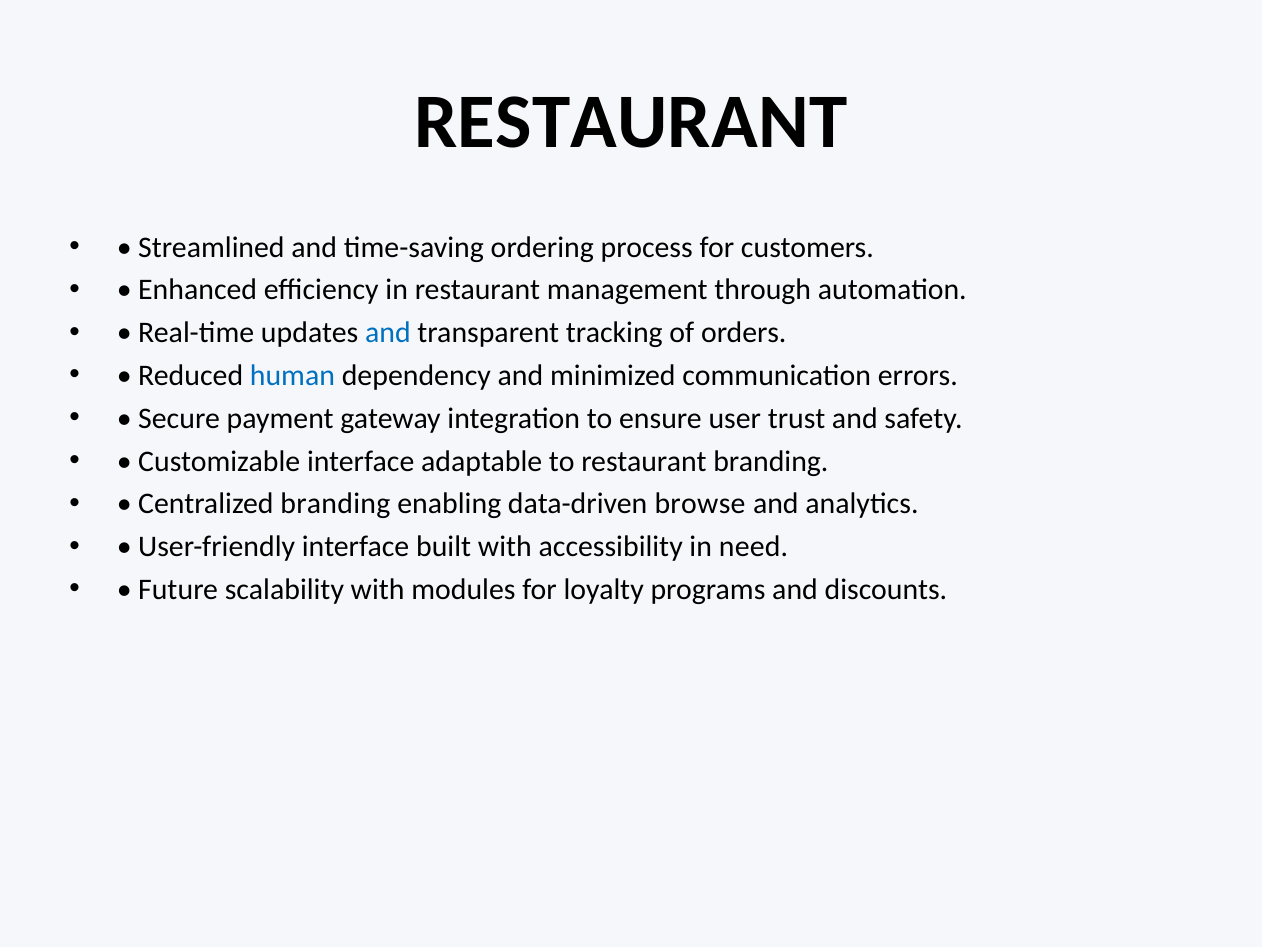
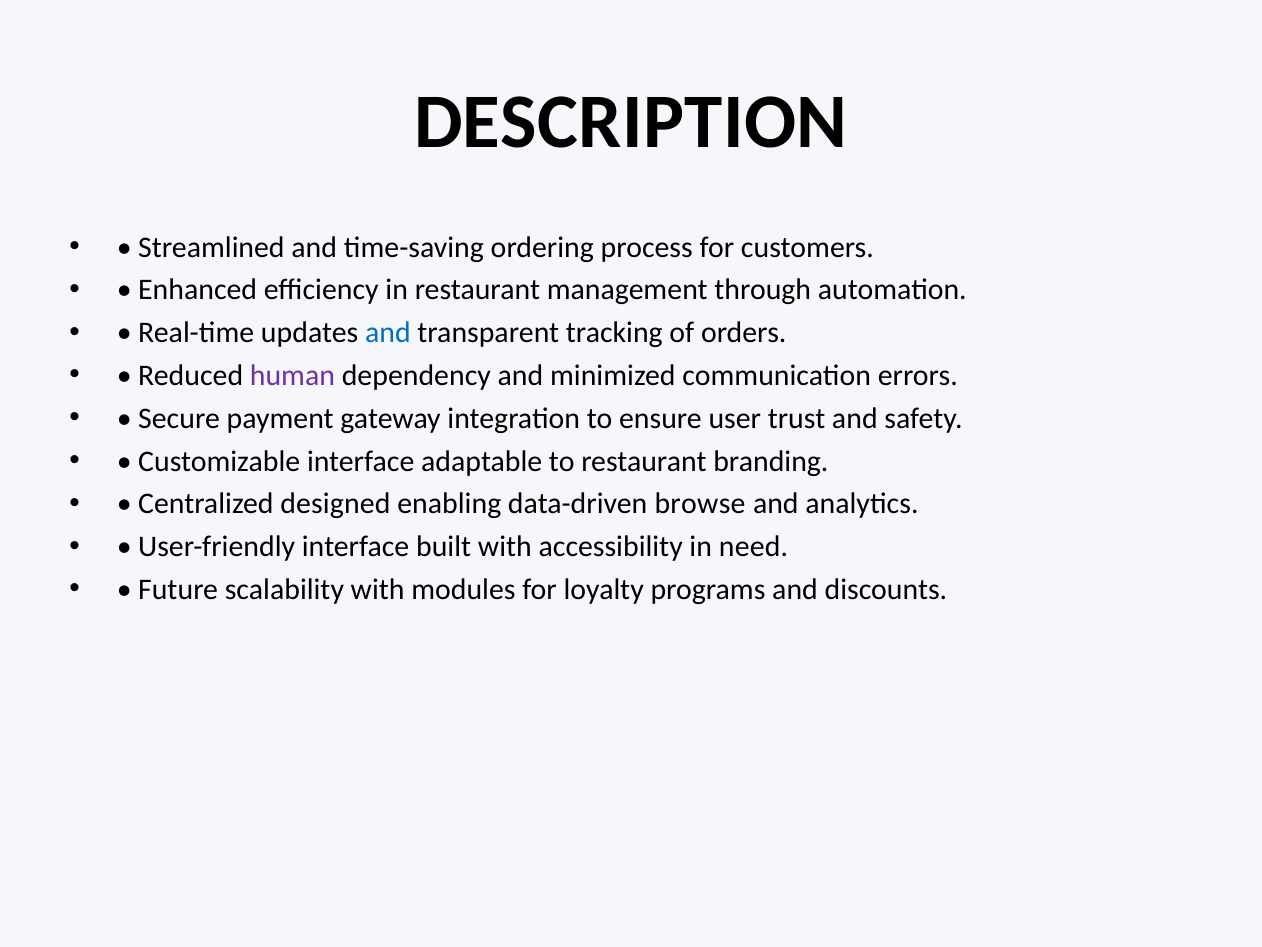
RESTAURANT at (631, 122): RESTAURANT -> DESCRIPTION
human colour: blue -> purple
Centralized branding: branding -> designed
